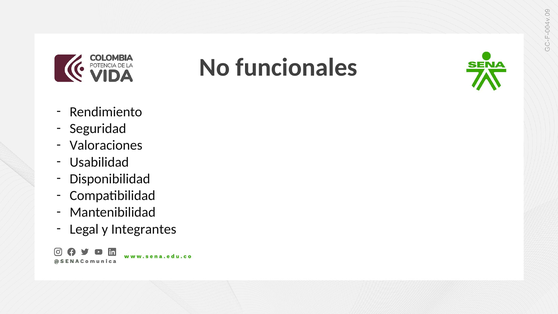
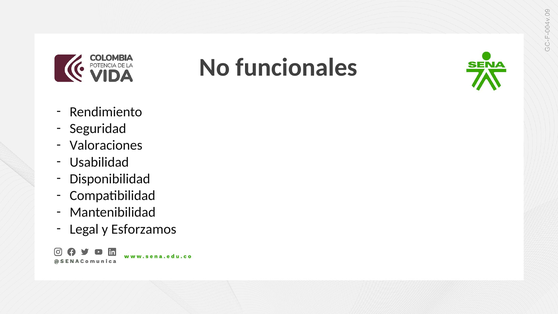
Integrantes: Integrantes -> Esforzamos
